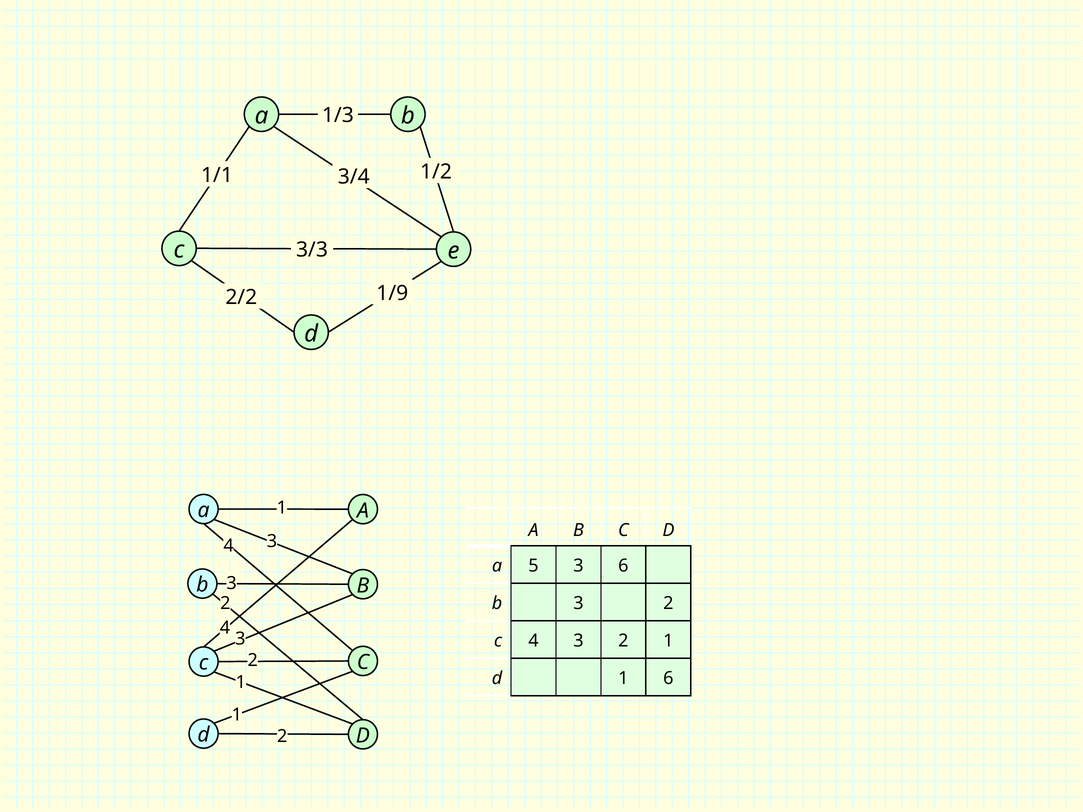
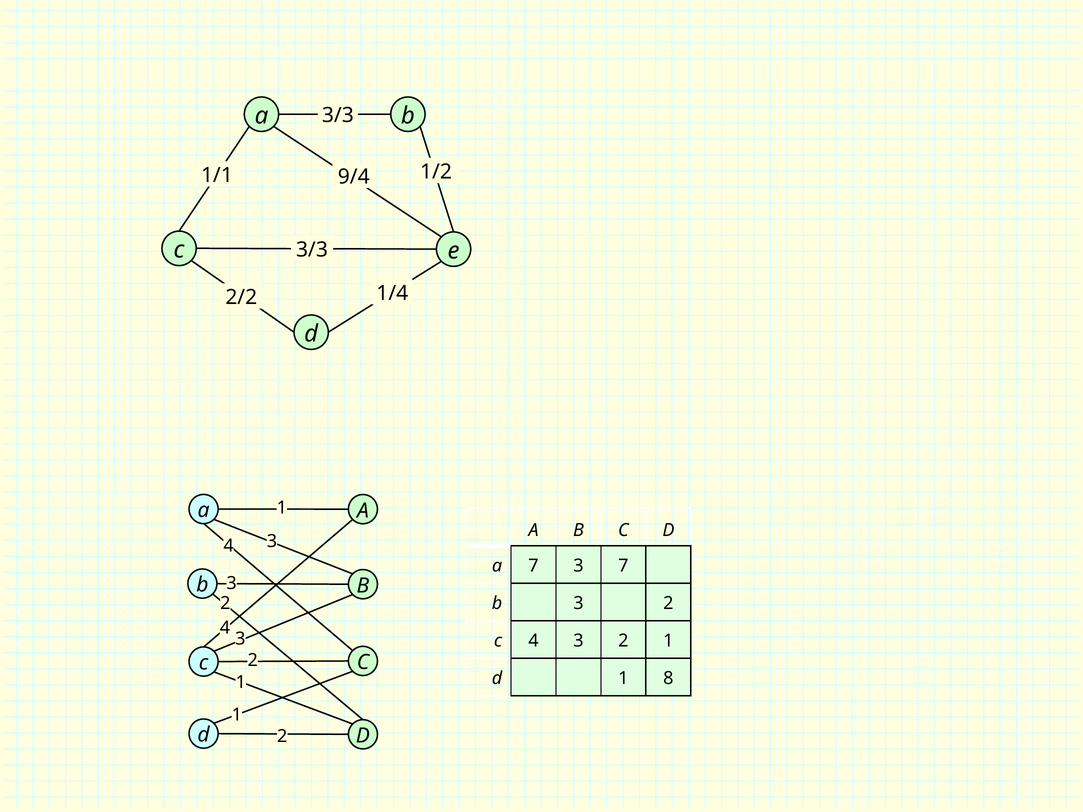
1/3 at (338, 115): 1/3 -> 3/3
3/4: 3/4 -> 9/4
1/9: 1/9 -> 1/4
a 5: 5 -> 7
3 6: 6 -> 7
1 6: 6 -> 8
